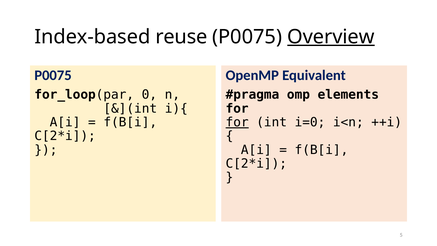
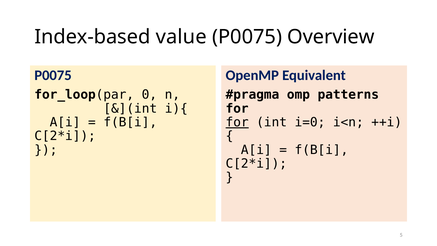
reuse: reuse -> value
Overview underline: present -> none
elements: elements -> patterns
